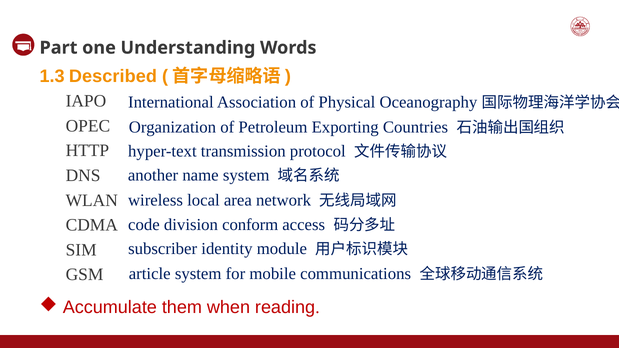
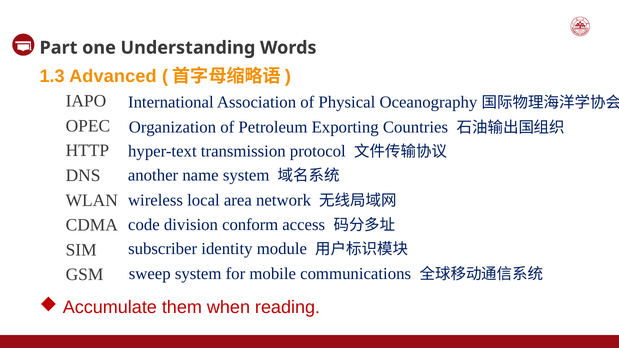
Described: Described -> Advanced
article: article -> sweep
